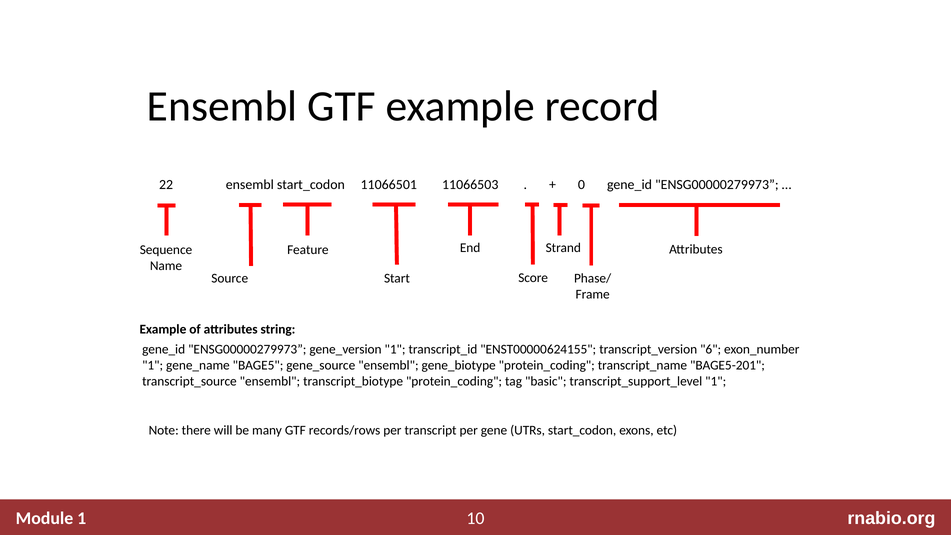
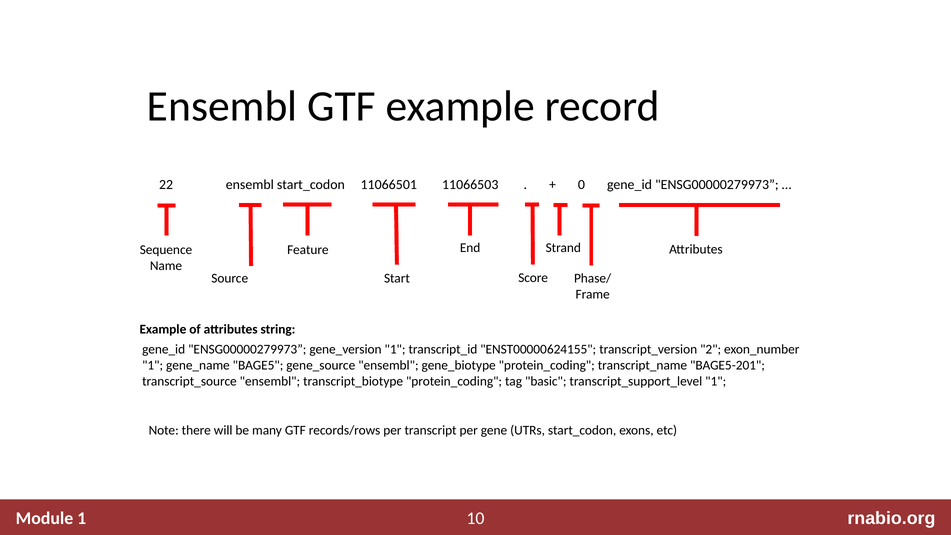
6: 6 -> 2
